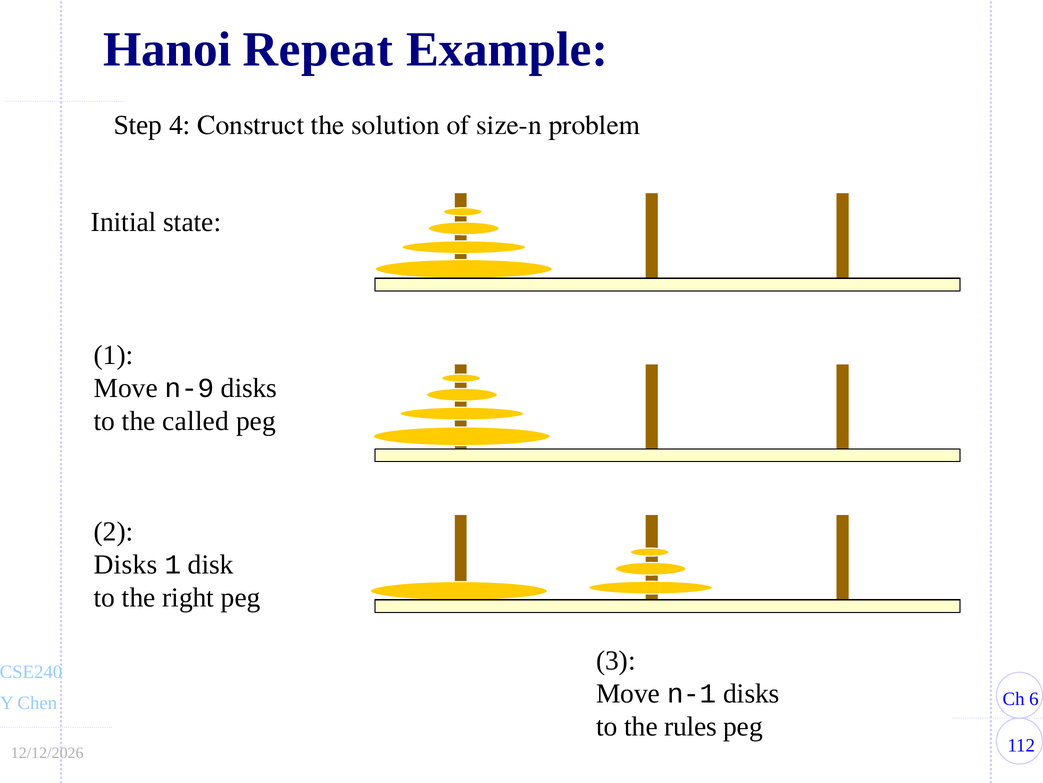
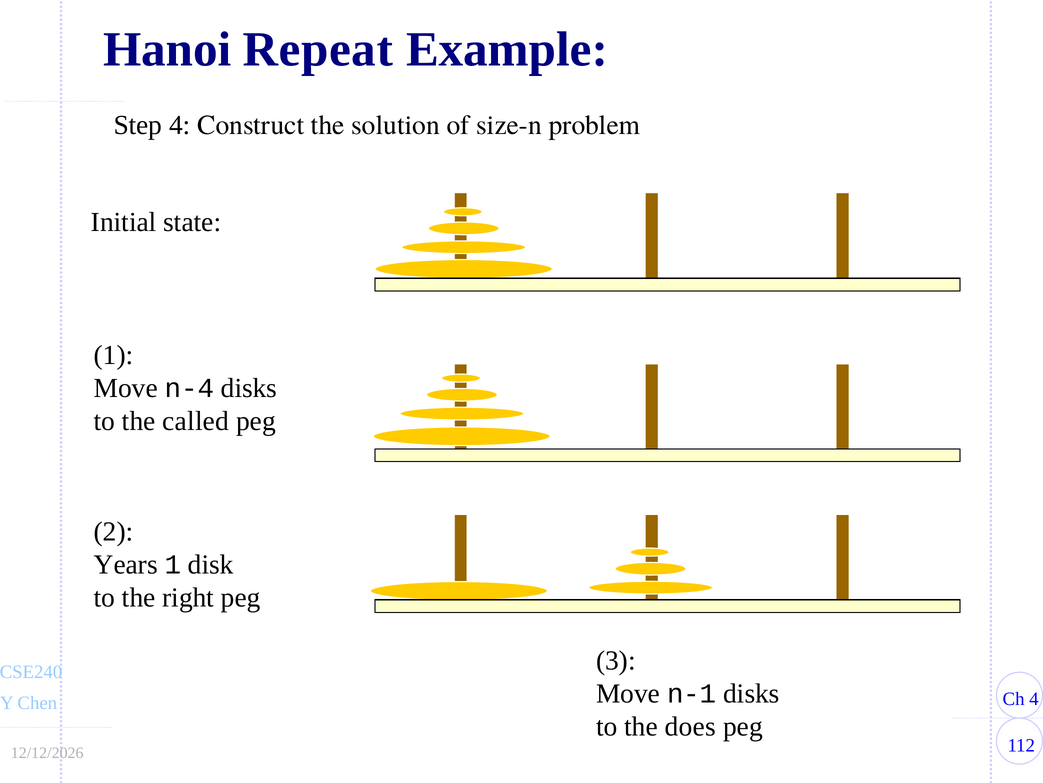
n-9: n-9 -> n-4
Disks at (126, 564): Disks -> Years
6 at (1034, 698): 6 -> 4
rules: rules -> does
